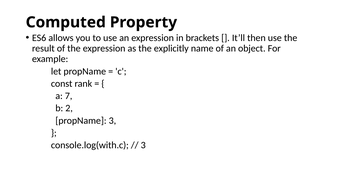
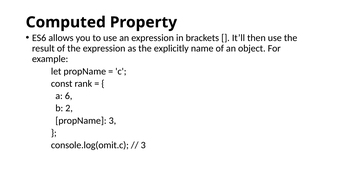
7: 7 -> 6
console.log(with.c: console.log(with.c -> console.log(omit.c
